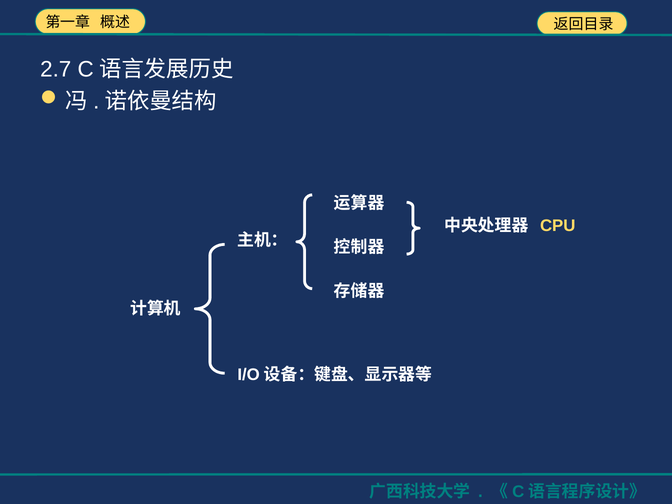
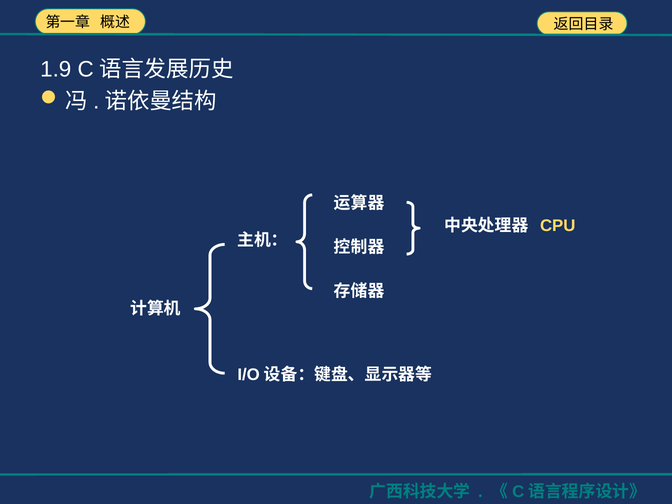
2.7: 2.7 -> 1.9
